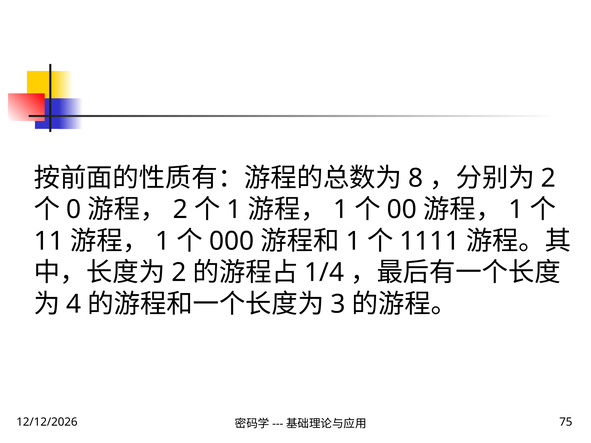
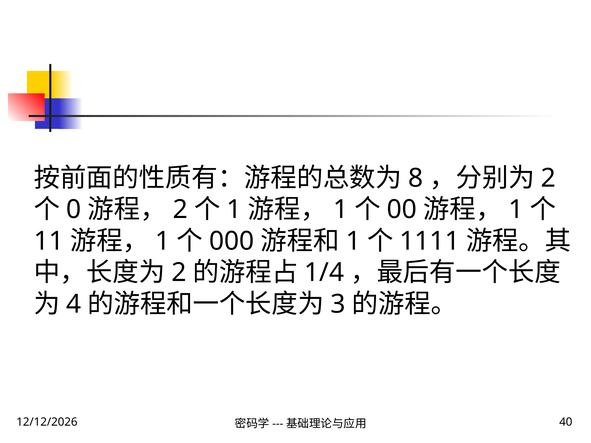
75: 75 -> 40
